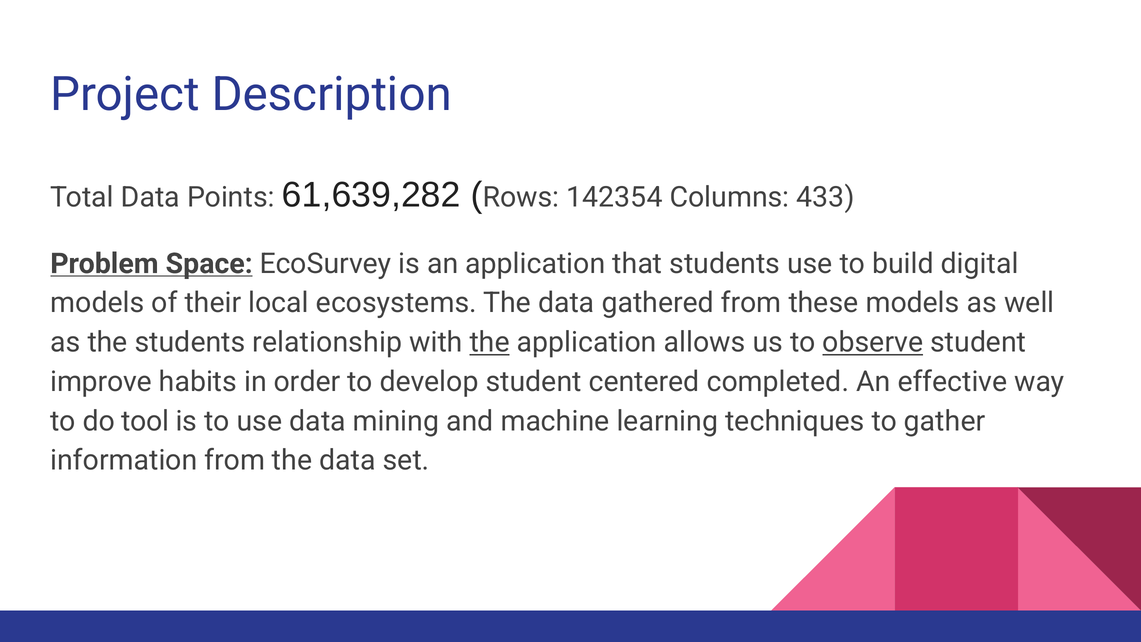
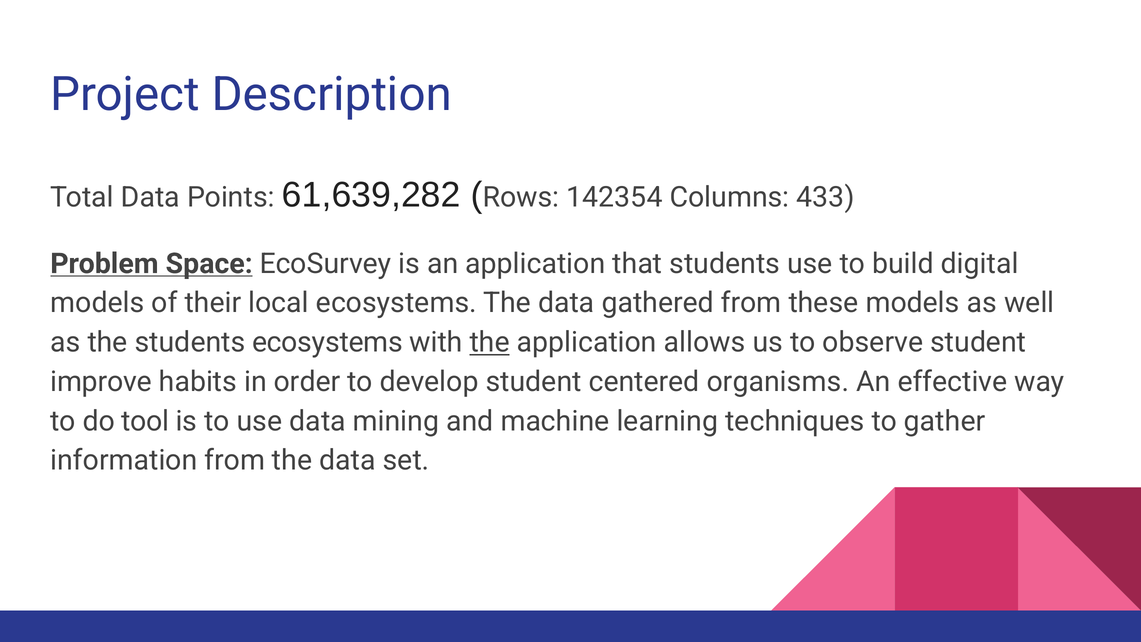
students relationship: relationship -> ecosystems
observe underline: present -> none
completed: completed -> organisms
